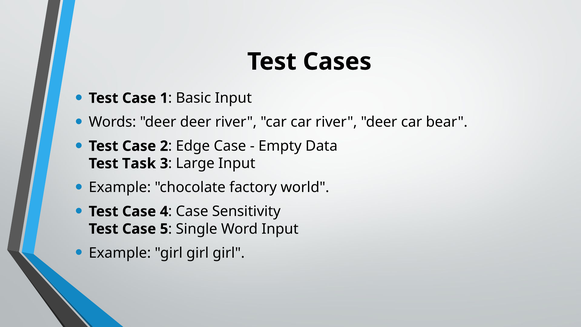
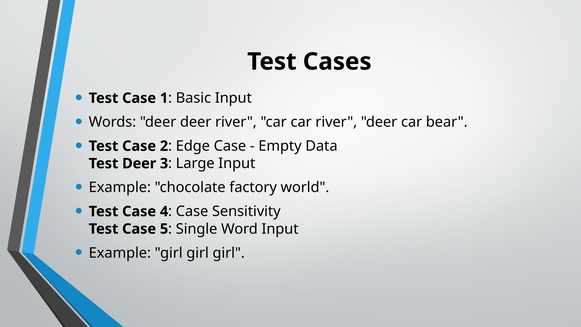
Test Task: Task -> Deer
